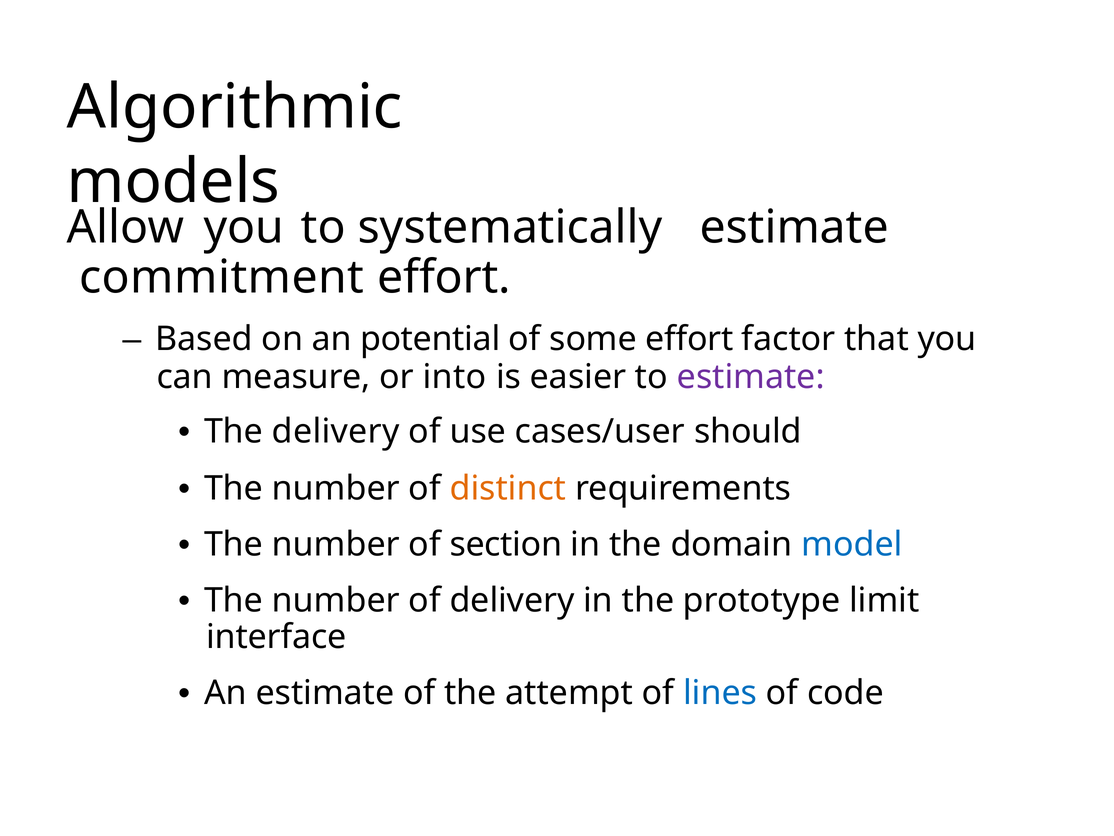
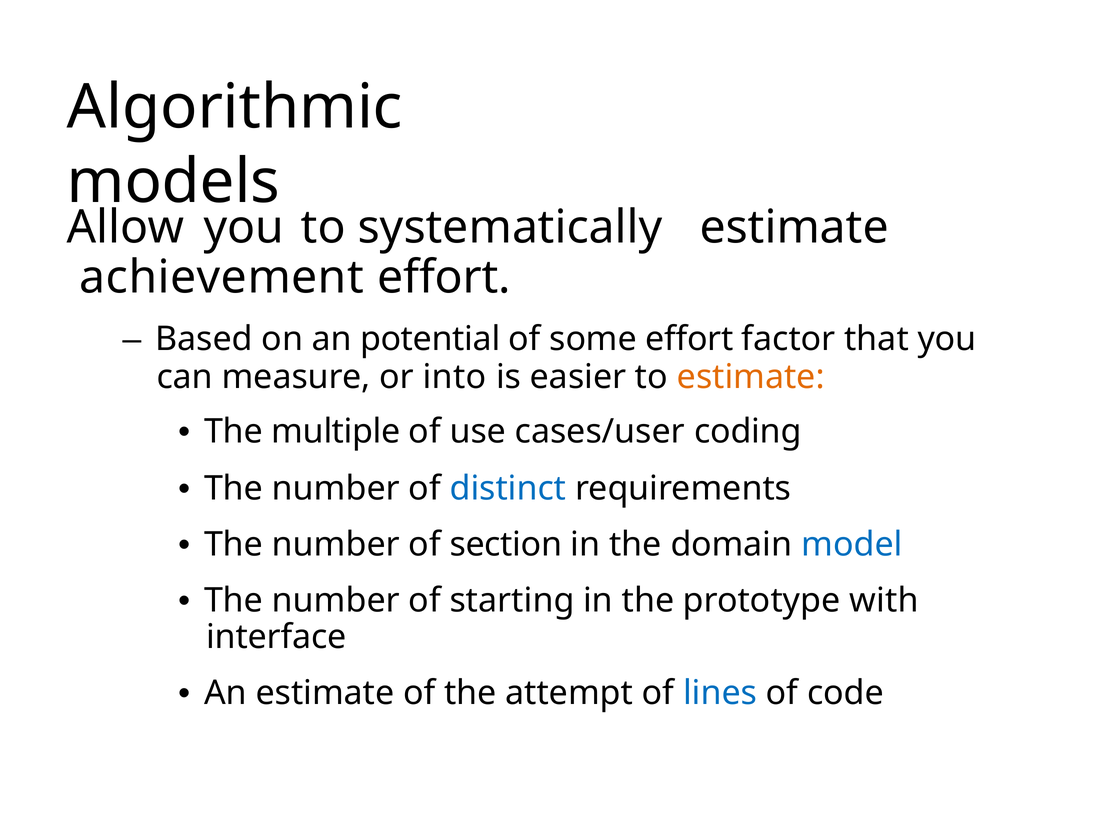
commitment: commitment -> achievement
estimate at (751, 377) colour: purple -> orange
The delivery: delivery -> multiple
should: should -> coding
distinct colour: orange -> blue
of delivery: delivery -> starting
limit: limit -> with
